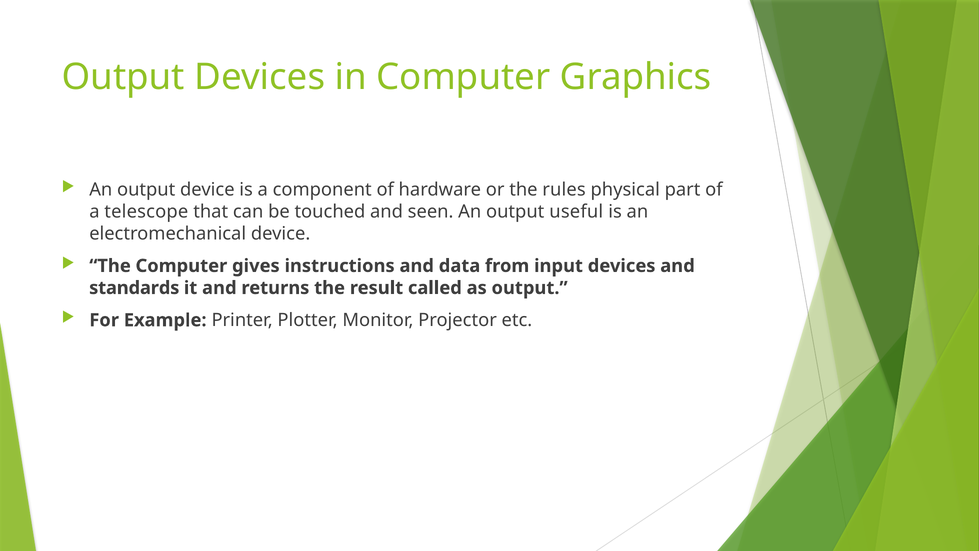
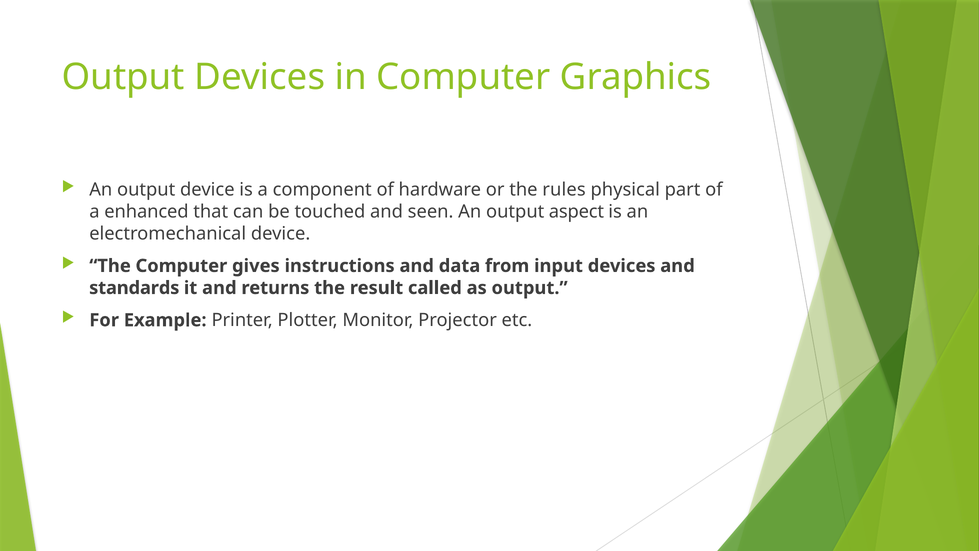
telescope: telescope -> enhanced
useful: useful -> aspect
